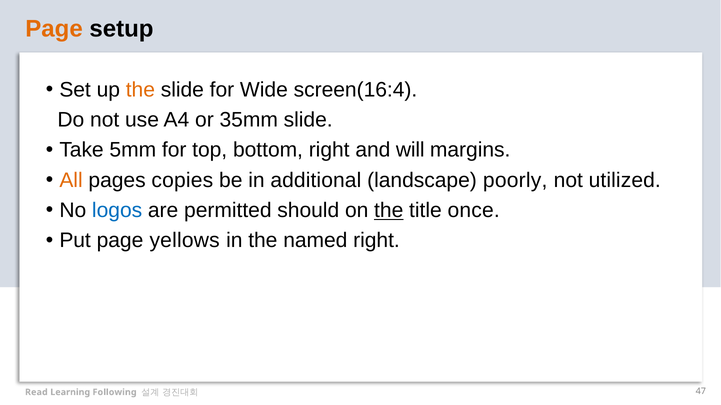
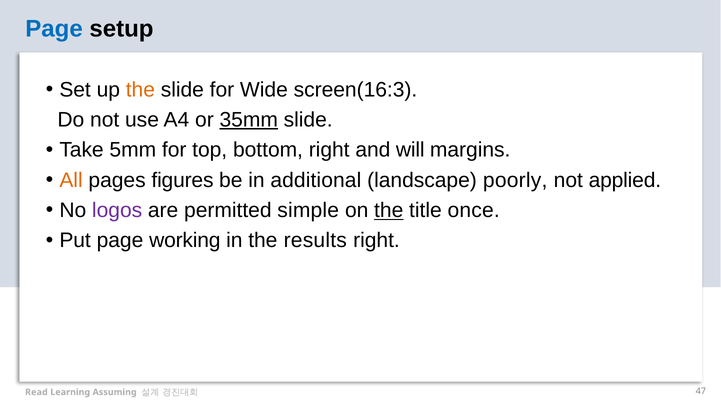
Page at (54, 29) colour: orange -> blue
screen(16:4: screen(16:4 -> screen(16:3
35mm underline: none -> present
copies: copies -> figures
utilized: utilized -> applied
logos colour: blue -> purple
should: should -> simple
yellows: yellows -> working
named: named -> results
Following: Following -> Assuming
